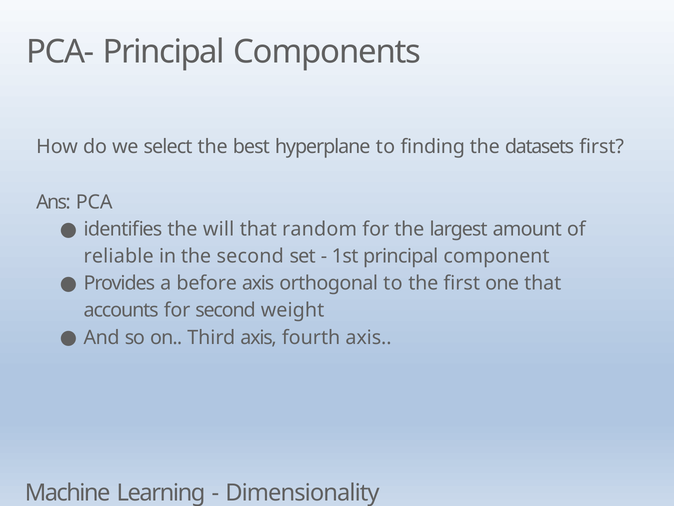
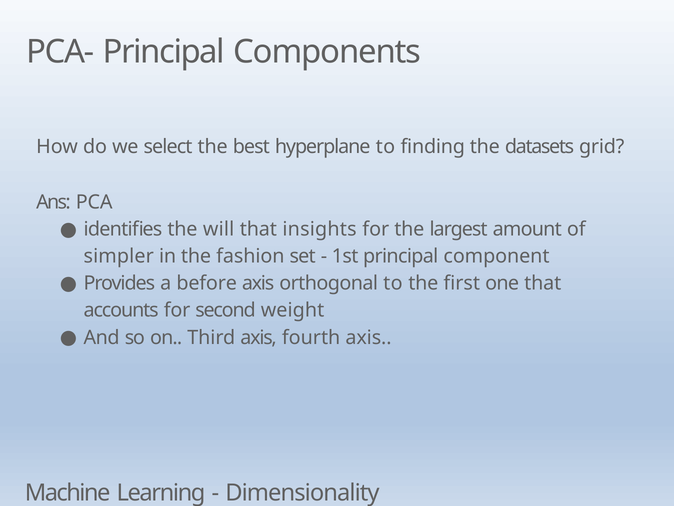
datasets first: first -> grid
random: random -> insights
reliable: reliable -> simpler
the second: second -> fashion
